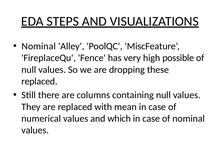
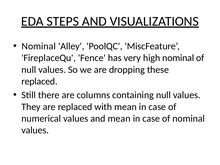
high possible: possible -> nominal
and which: which -> mean
